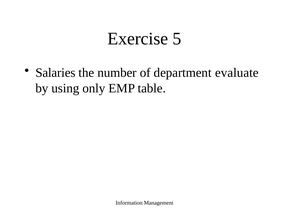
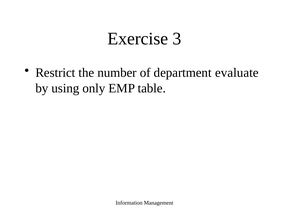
5: 5 -> 3
Salaries: Salaries -> Restrict
